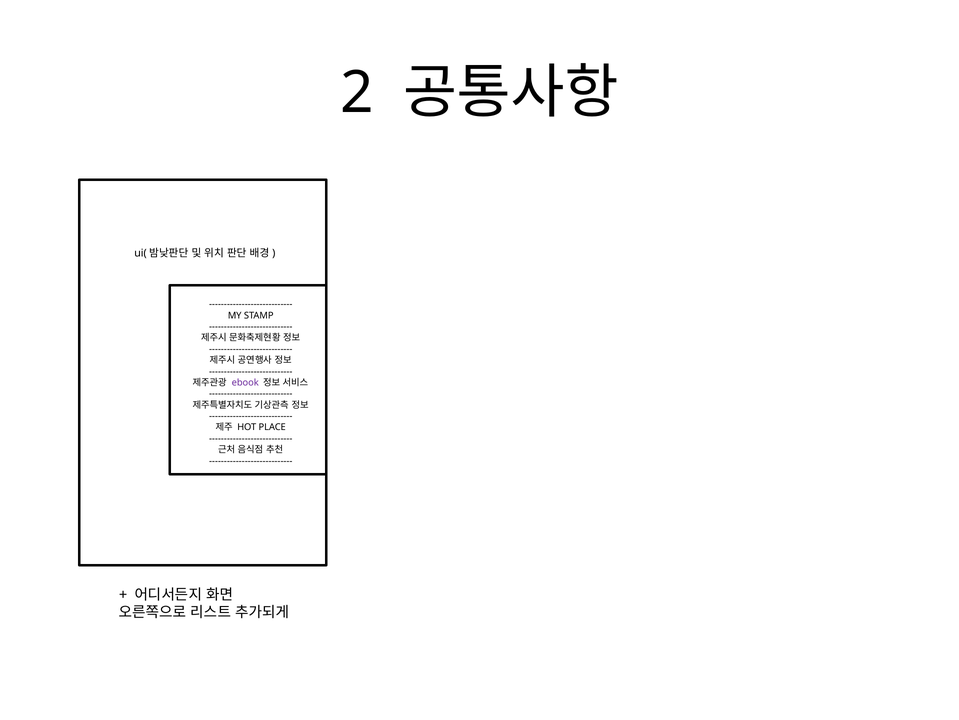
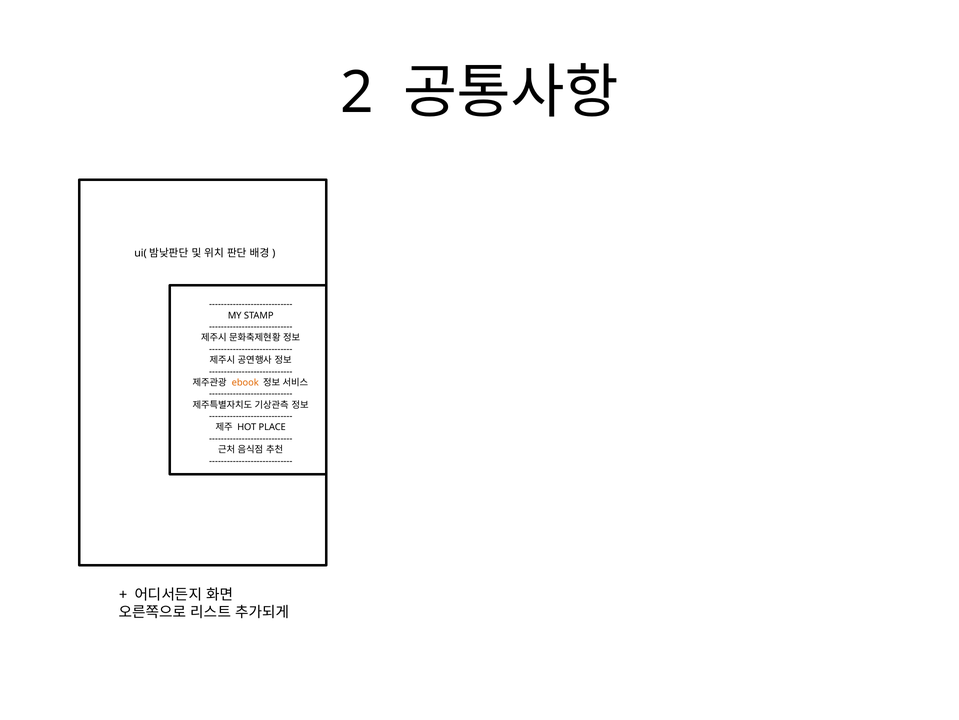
ebook colour: purple -> orange
